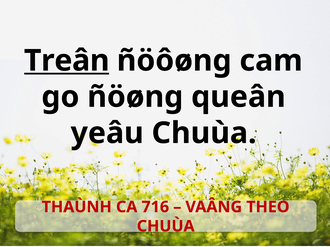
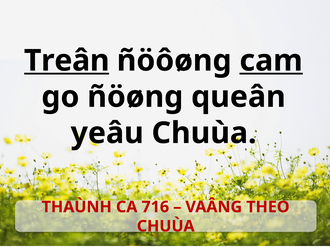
cam underline: none -> present
